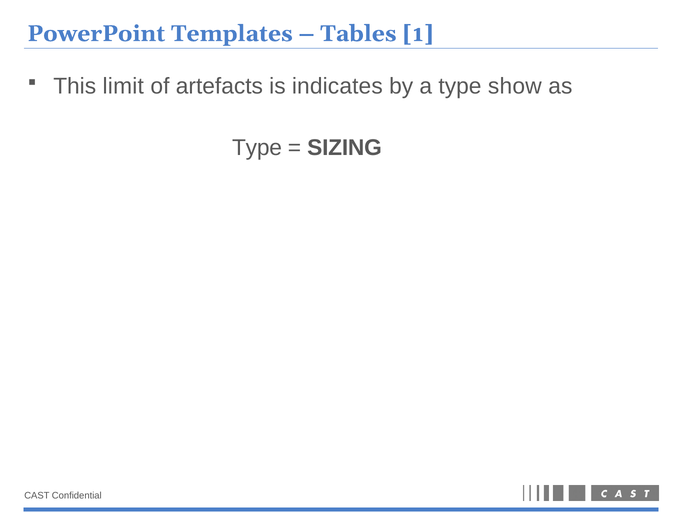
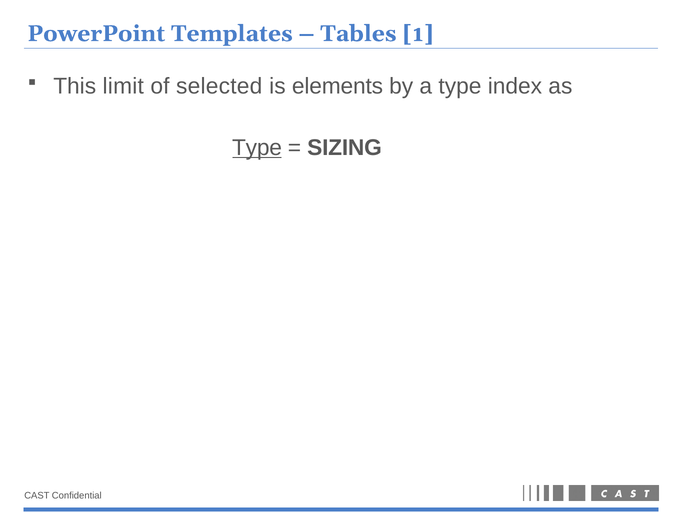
artefacts: artefacts -> selected
indicates: indicates -> elements
show: show -> index
Type at (257, 148) underline: none -> present
